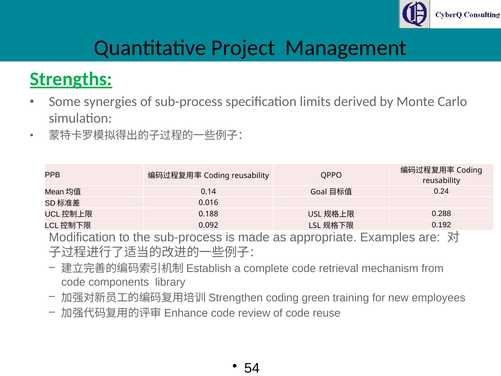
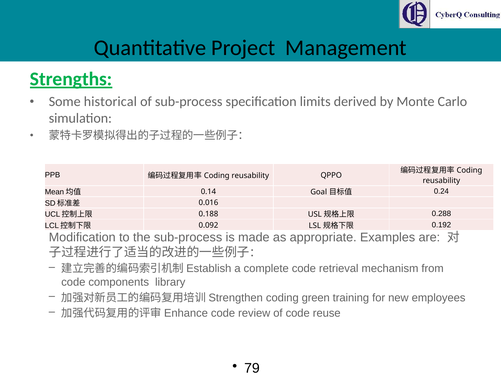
synergies: synergies -> historical
54: 54 -> 79
